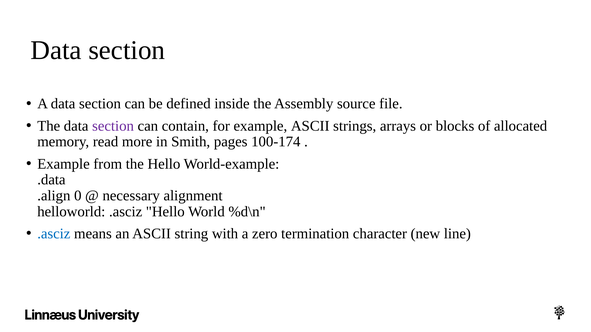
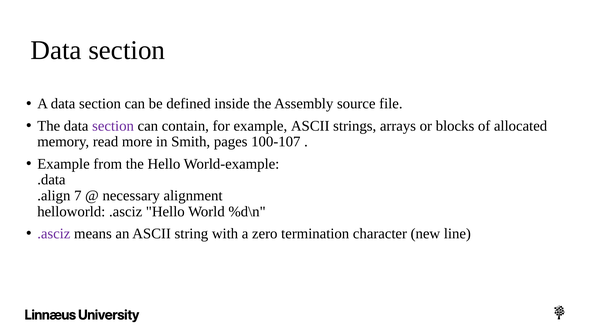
100-174: 100-174 -> 100-107
0: 0 -> 7
.asciz at (54, 234) colour: blue -> purple
